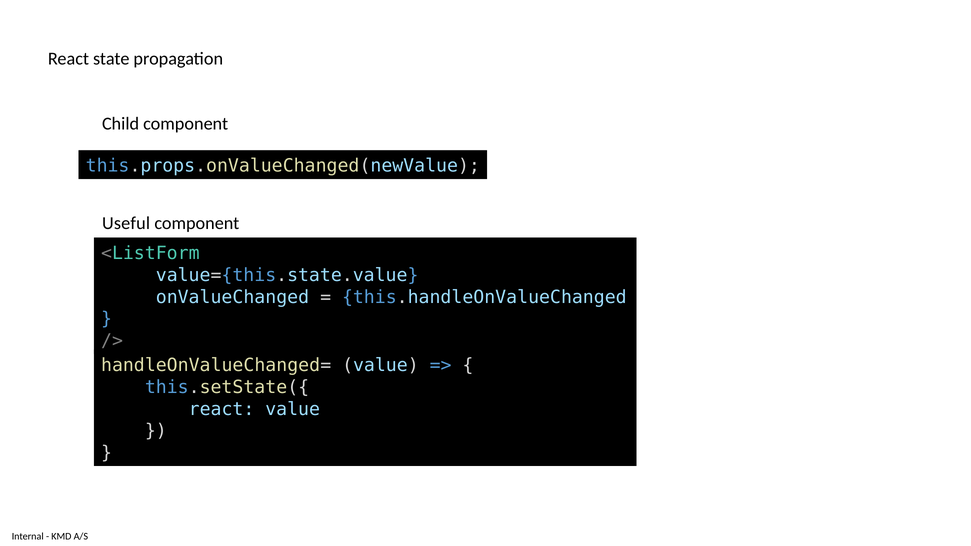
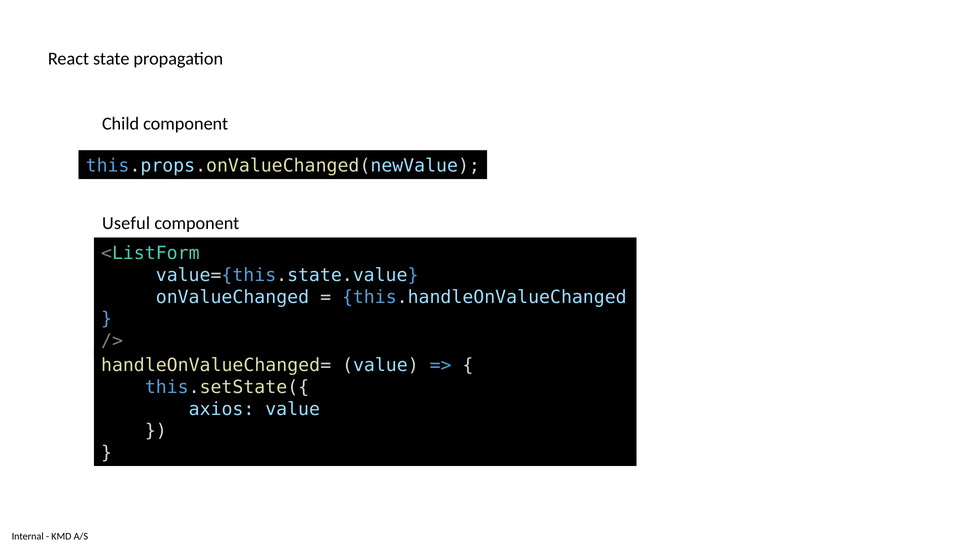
react at (222, 409): react -> axios
